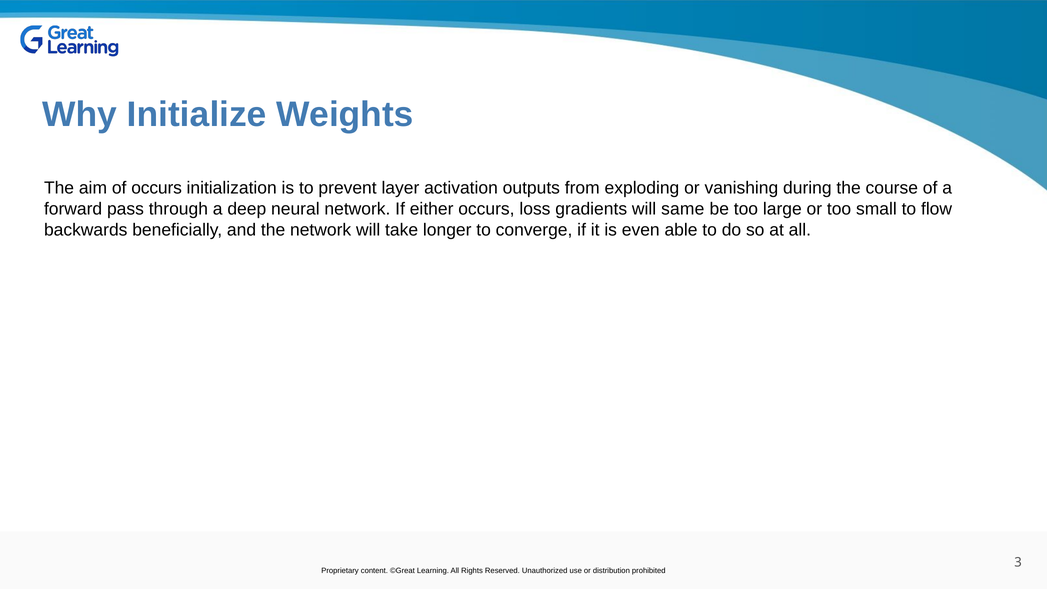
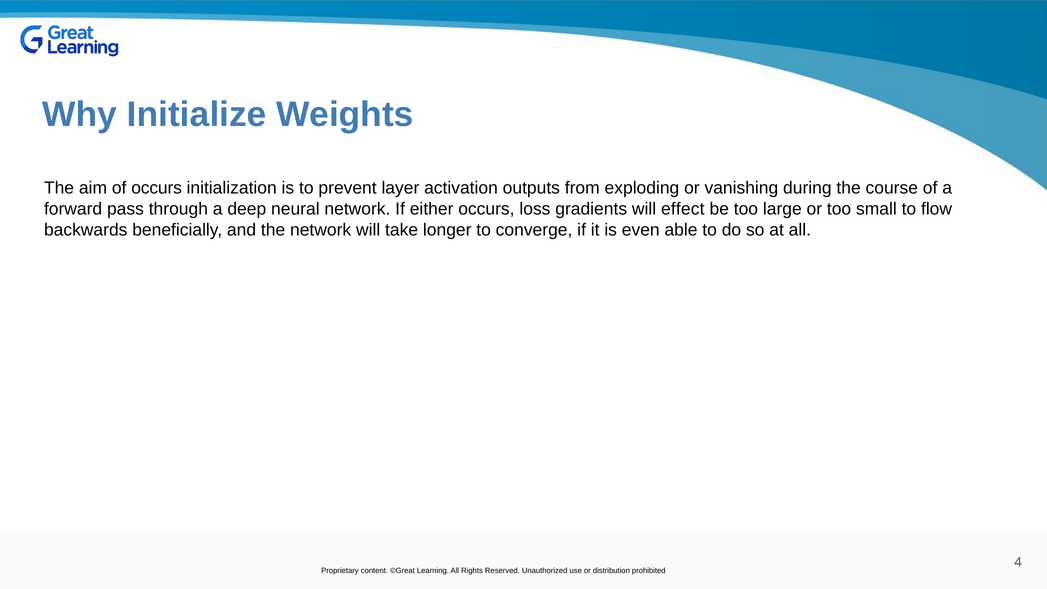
same: same -> effect
3: 3 -> 4
